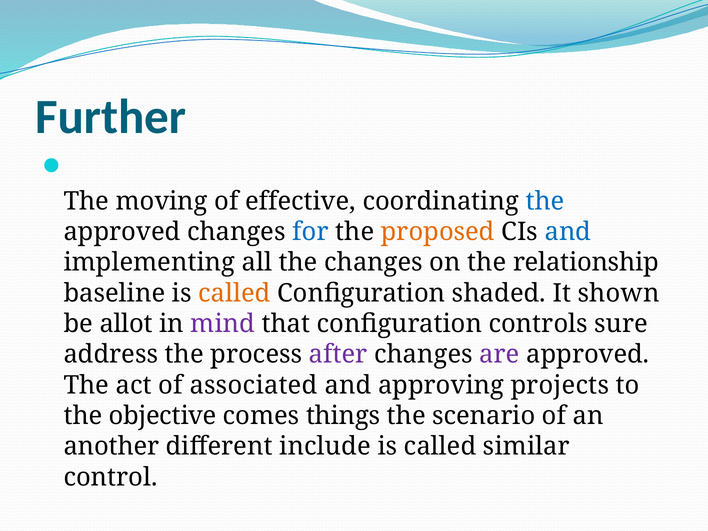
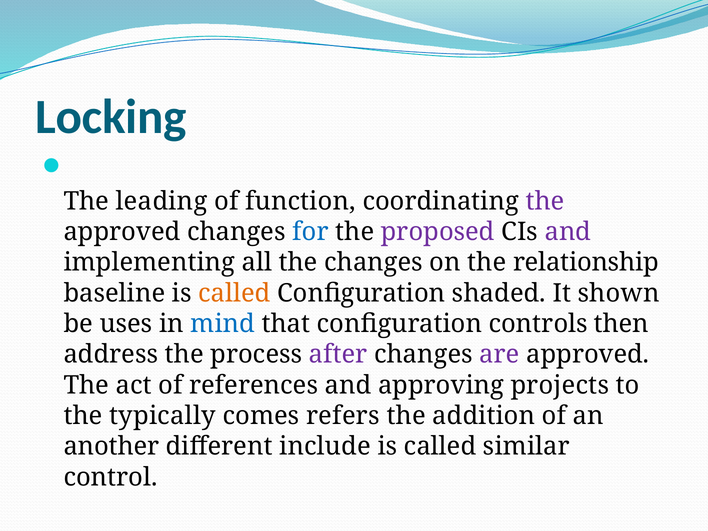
Further: Further -> Locking
moving: moving -> leading
effective: effective -> function
the at (545, 201) colour: blue -> purple
proposed colour: orange -> purple
and at (568, 232) colour: blue -> purple
allot: allot -> uses
mind colour: purple -> blue
sure: sure -> then
associated: associated -> references
objective: objective -> typically
things: things -> refers
scenario: scenario -> addition
